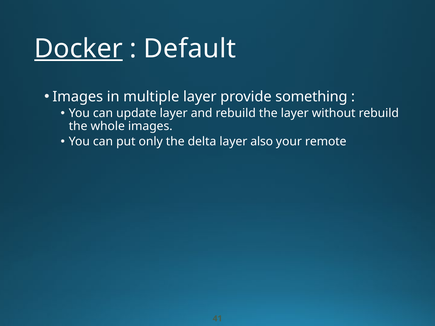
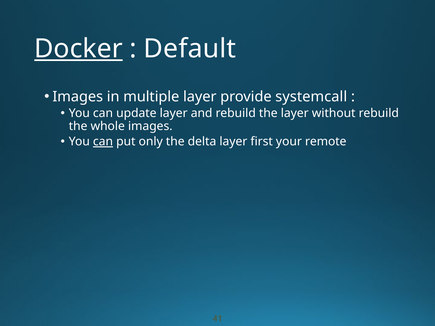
something: something -> systemcall
can at (103, 142) underline: none -> present
also: also -> first
